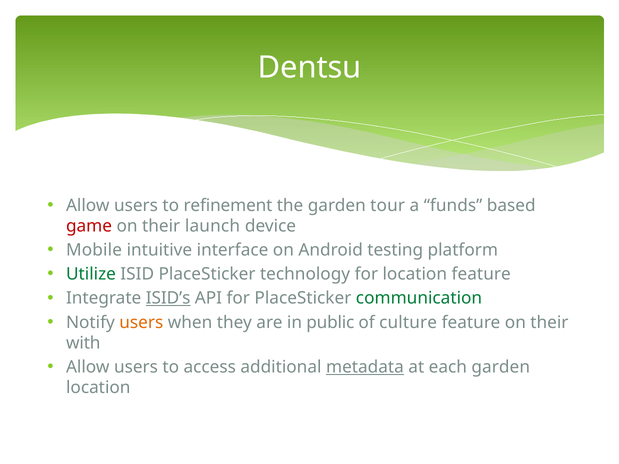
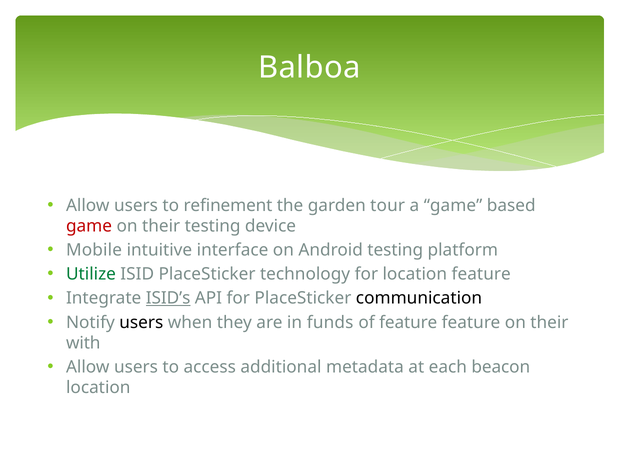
Dentsu: Dentsu -> Balboa
a funds: funds -> game
their launch: launch -> testing
communication colour: green -> black
users at (141, 323) colour: orange -> black
public: public -> funds
of culture: culture -> feature
metadata underline: present -> none
each garden: garden -> beacon
